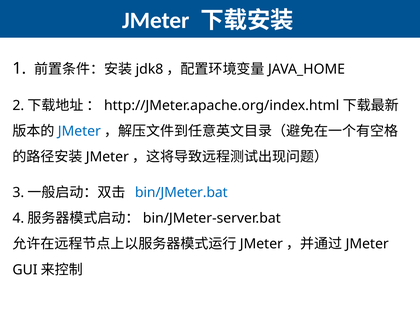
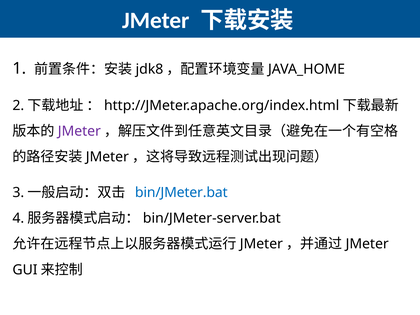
JMeter at (79, 131) colour: blue -> purple
